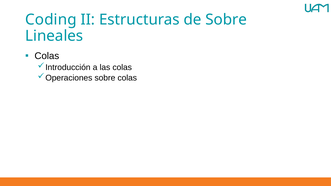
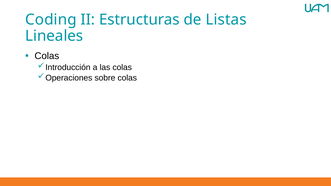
de Sobre: Sobre -> Listas
